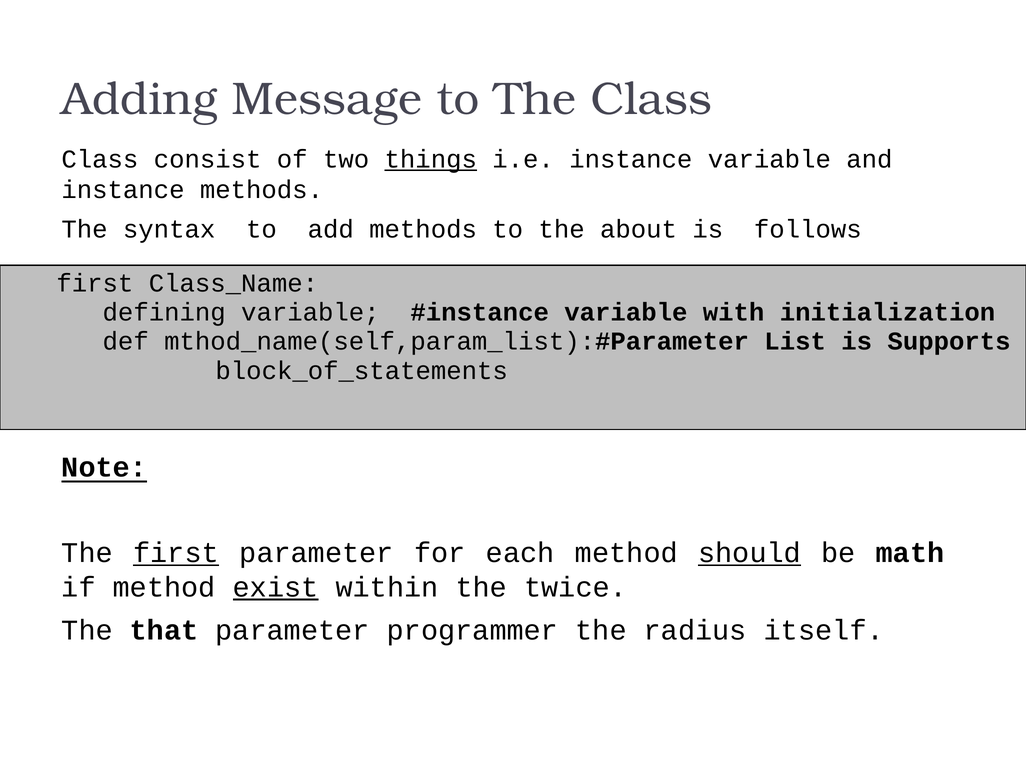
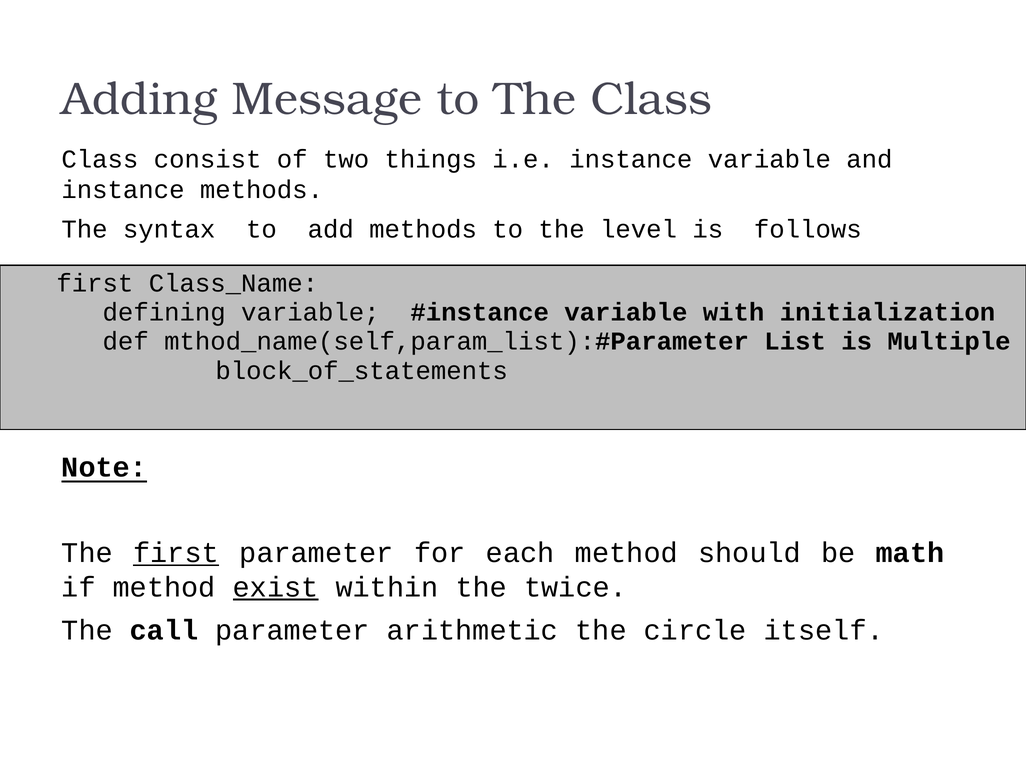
things underline: present -> none
about: about -> level
Supports: Supports -> Multiple
should underline: present -> none
that: that -> call
programmer: programmer -> arithmetic
radius: radius -> circle
